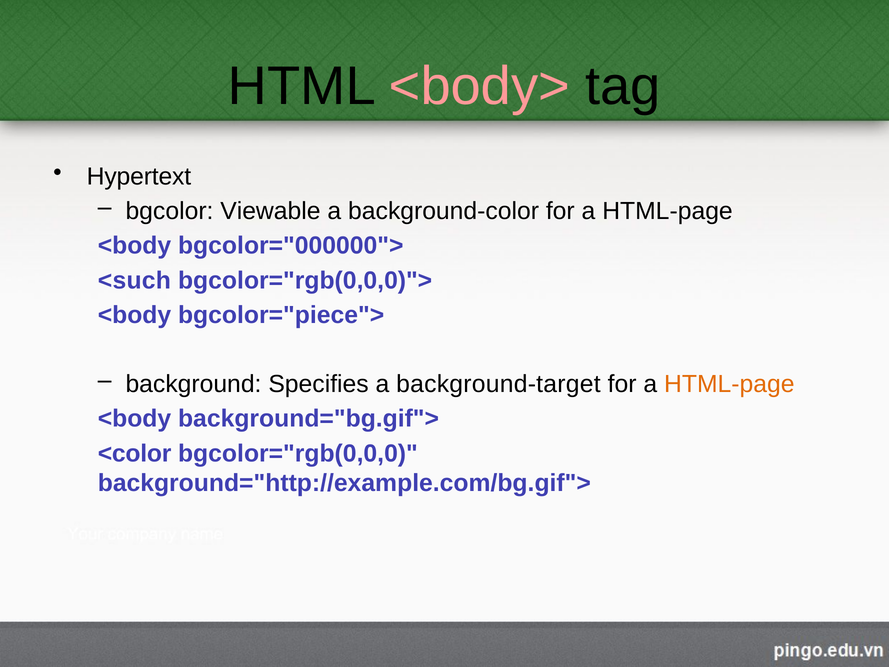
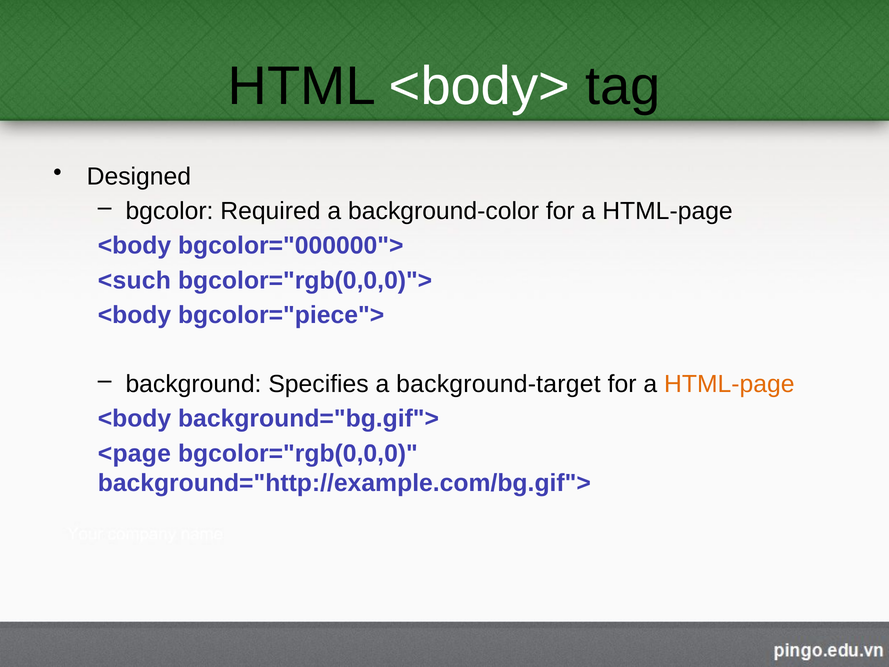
<body> colour: pink -> white
Hypertext: Hypertext -> Designed
Viewable: Viewable -> Required
<color: <color -> <page
